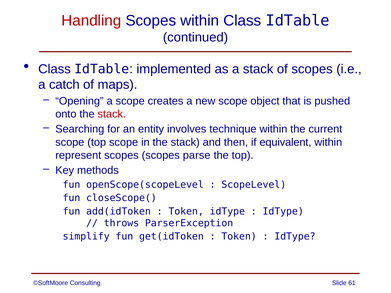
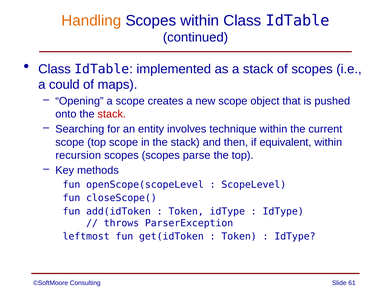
Handling colour: red -> orange
catch: catch -> could
represent: represent -> recursion
simplify: simplify -> leftmost
